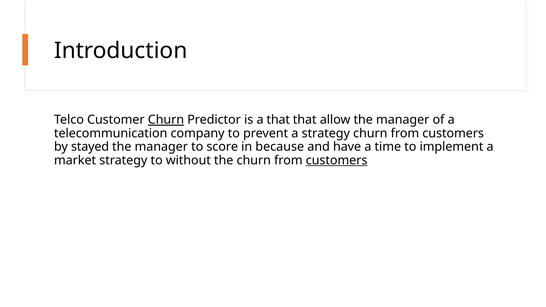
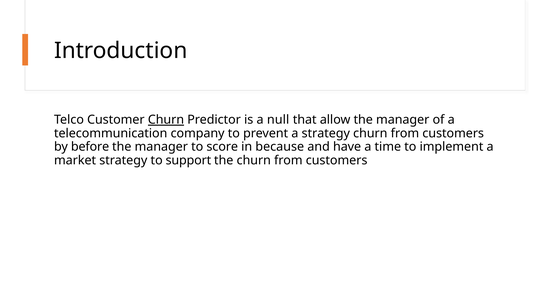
a that: that -> null
stayed: stayed -> before
without: without -> support
customers at (337, 160) underline: present -> none
